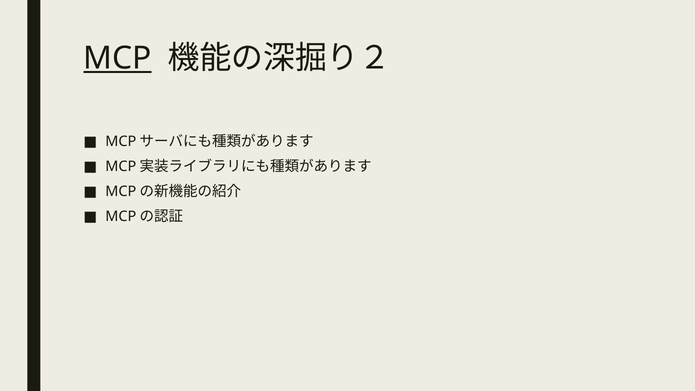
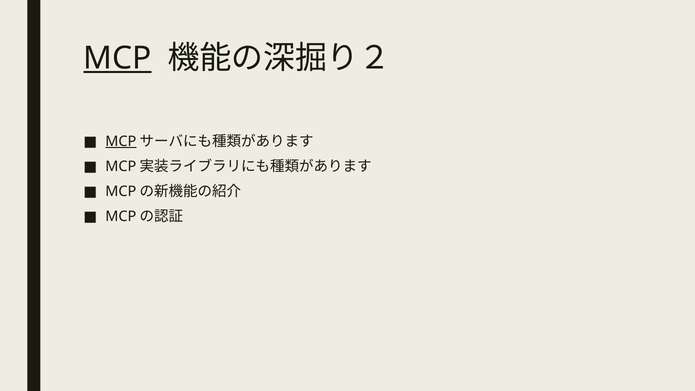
MCP at (121, 141) underline: none -> present
